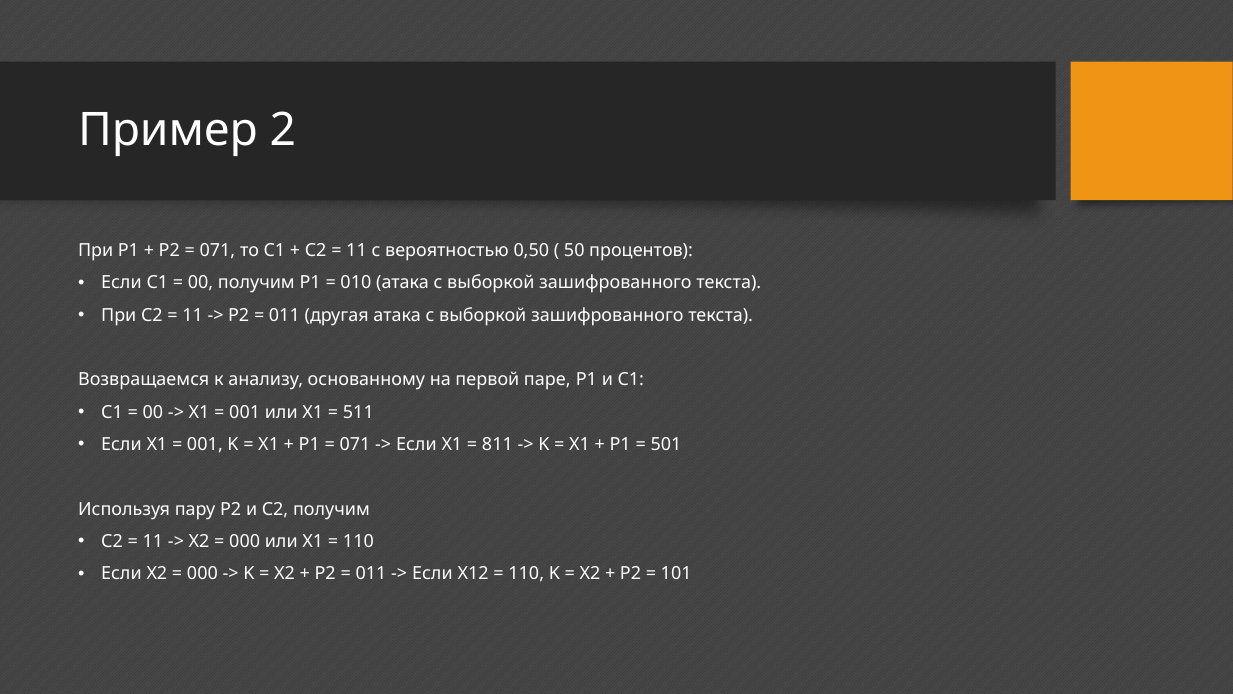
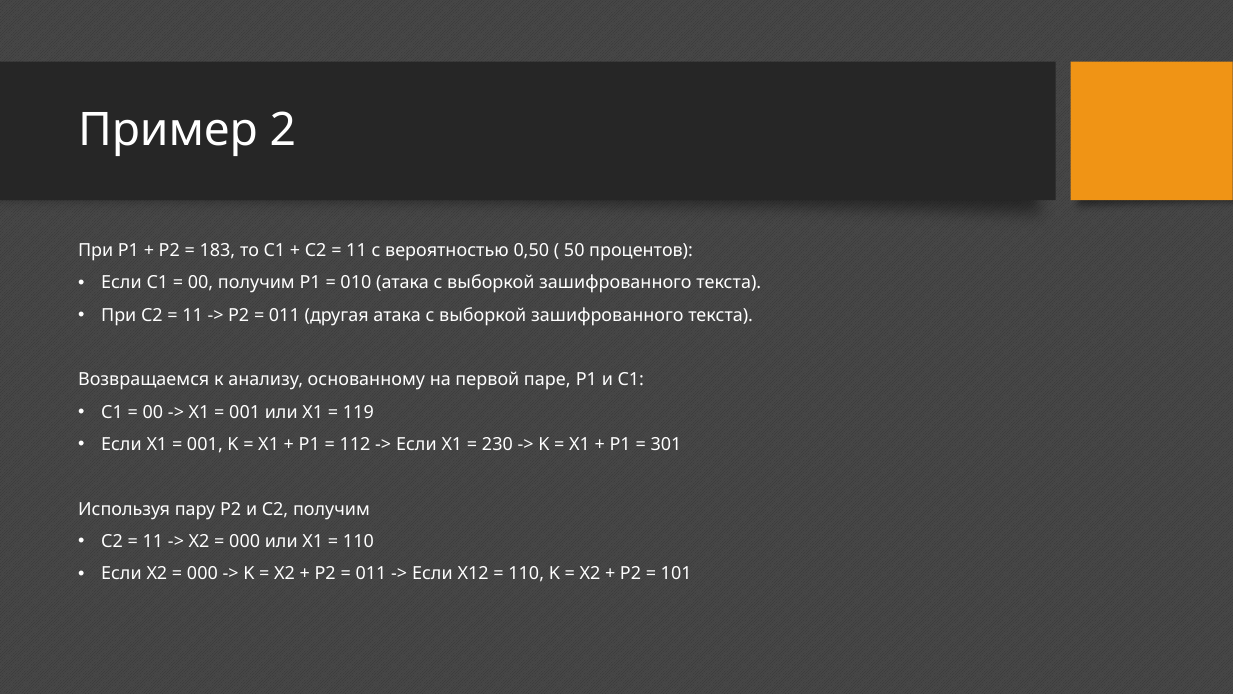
071 at (217, 251): 071 -> 183
511: 511 -> 119
071 at (355, 444): 071 -> 112
811: 811 -> 230
501: 501 -> 301
